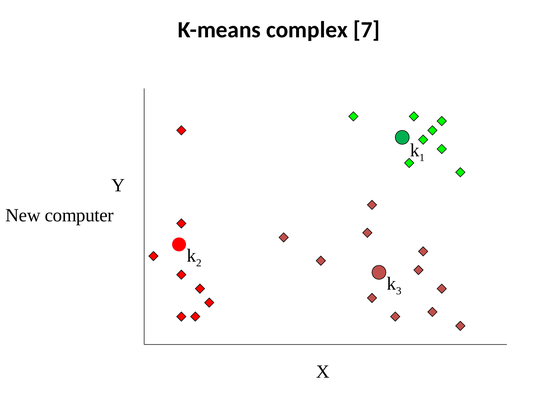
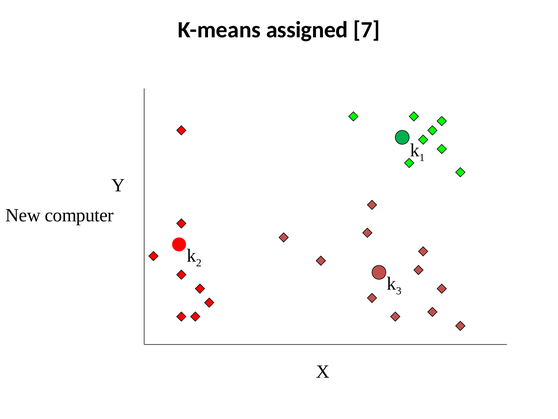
complex: complex -> assigned
